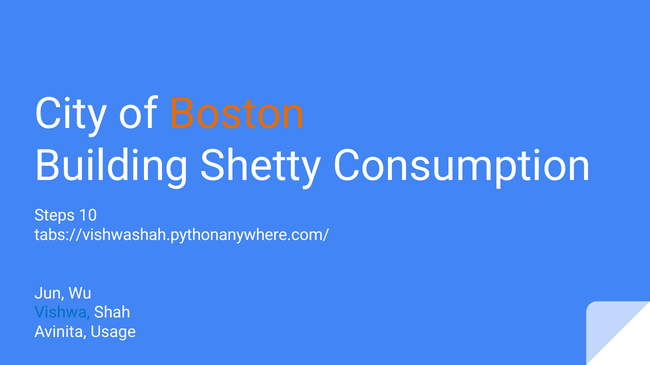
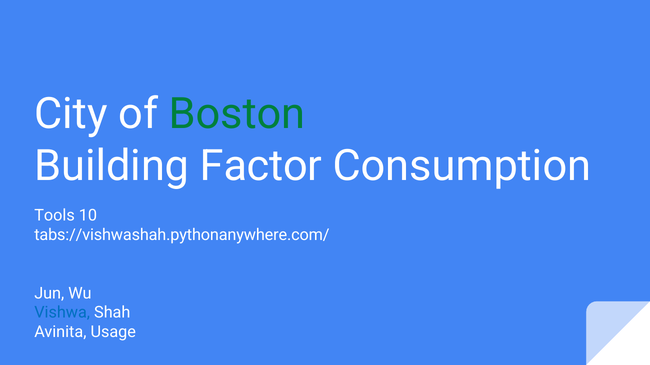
Boston colour: orange -> green
Shetty: Shetty -> Factor
Steps: Steps -> Tools
